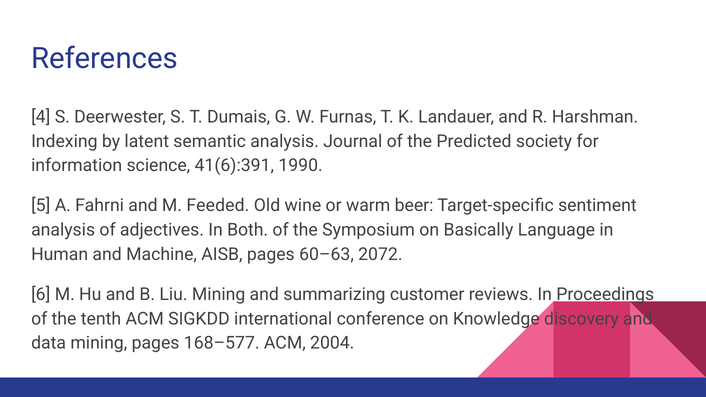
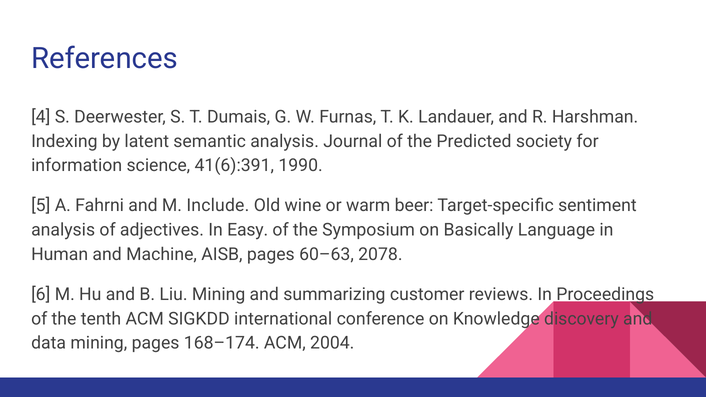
Feeded: Feeded -> Include
Both: Both -> Easy
2072: 2072 -> 2078
168–577: 168–577 -> 168–174
